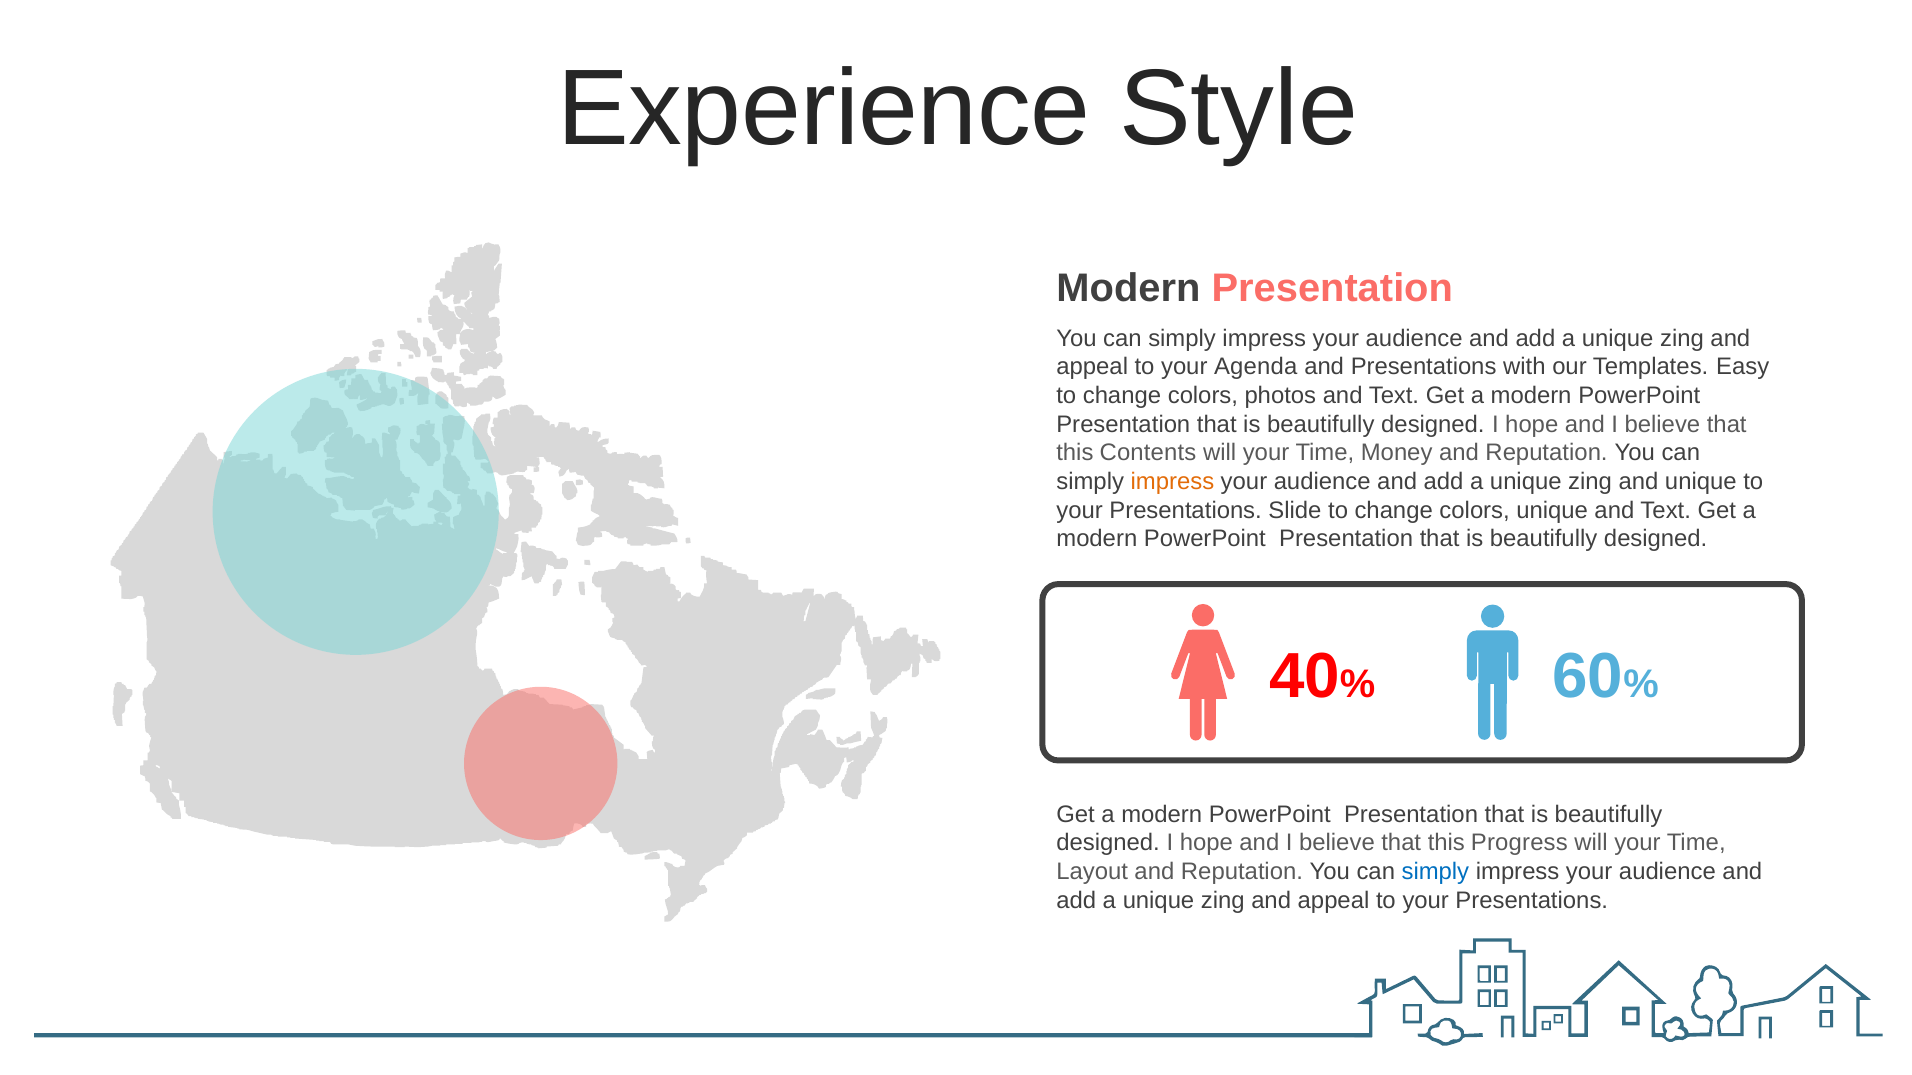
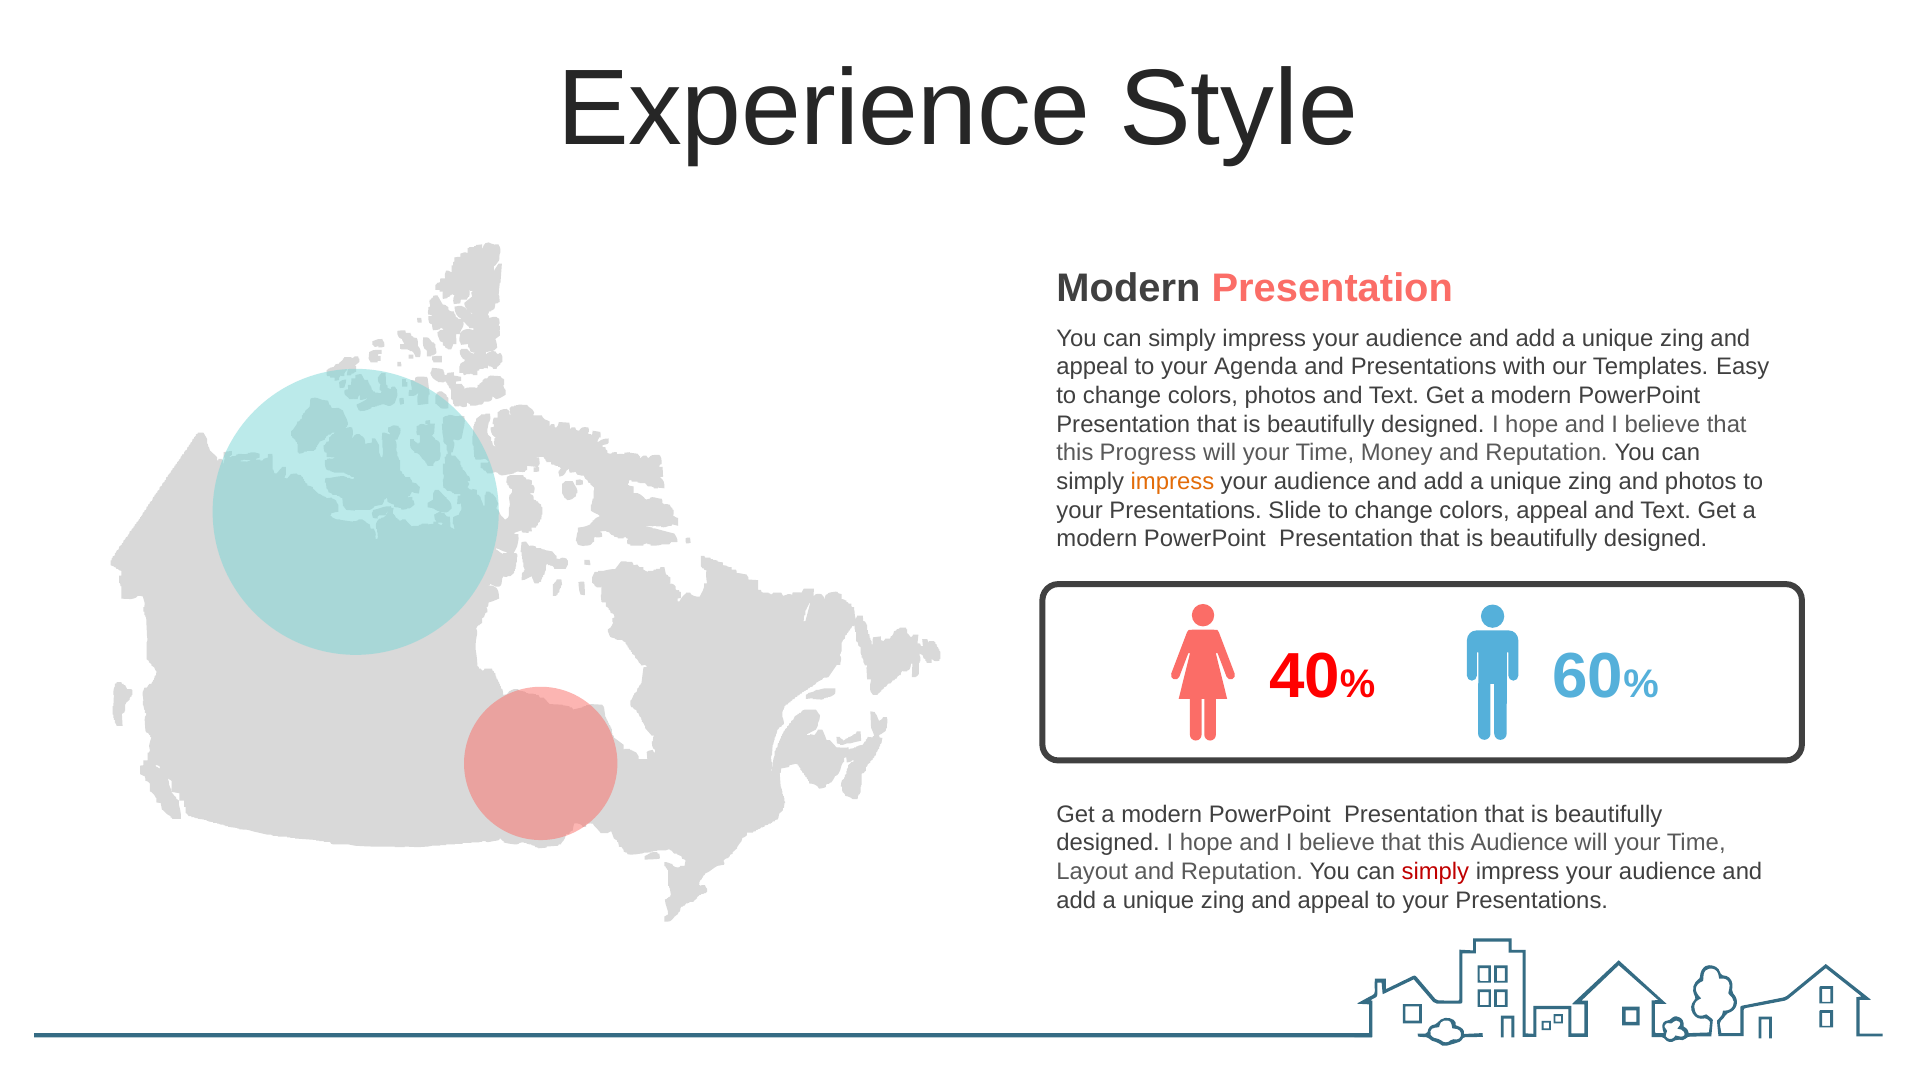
Contents: Contents -> Progress
and unique: unique -> photos
colors unique: unique -> appeal
this Progress: Progress -> Audience
simply at (1435, 872) colour: blue -> red
